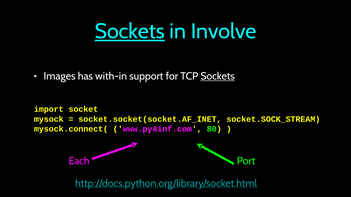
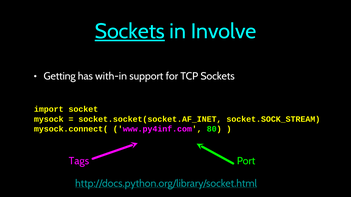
Images: Images -> Getting
Sockets at (218, 76) underline: present -> none
Each: Each -> Tags
